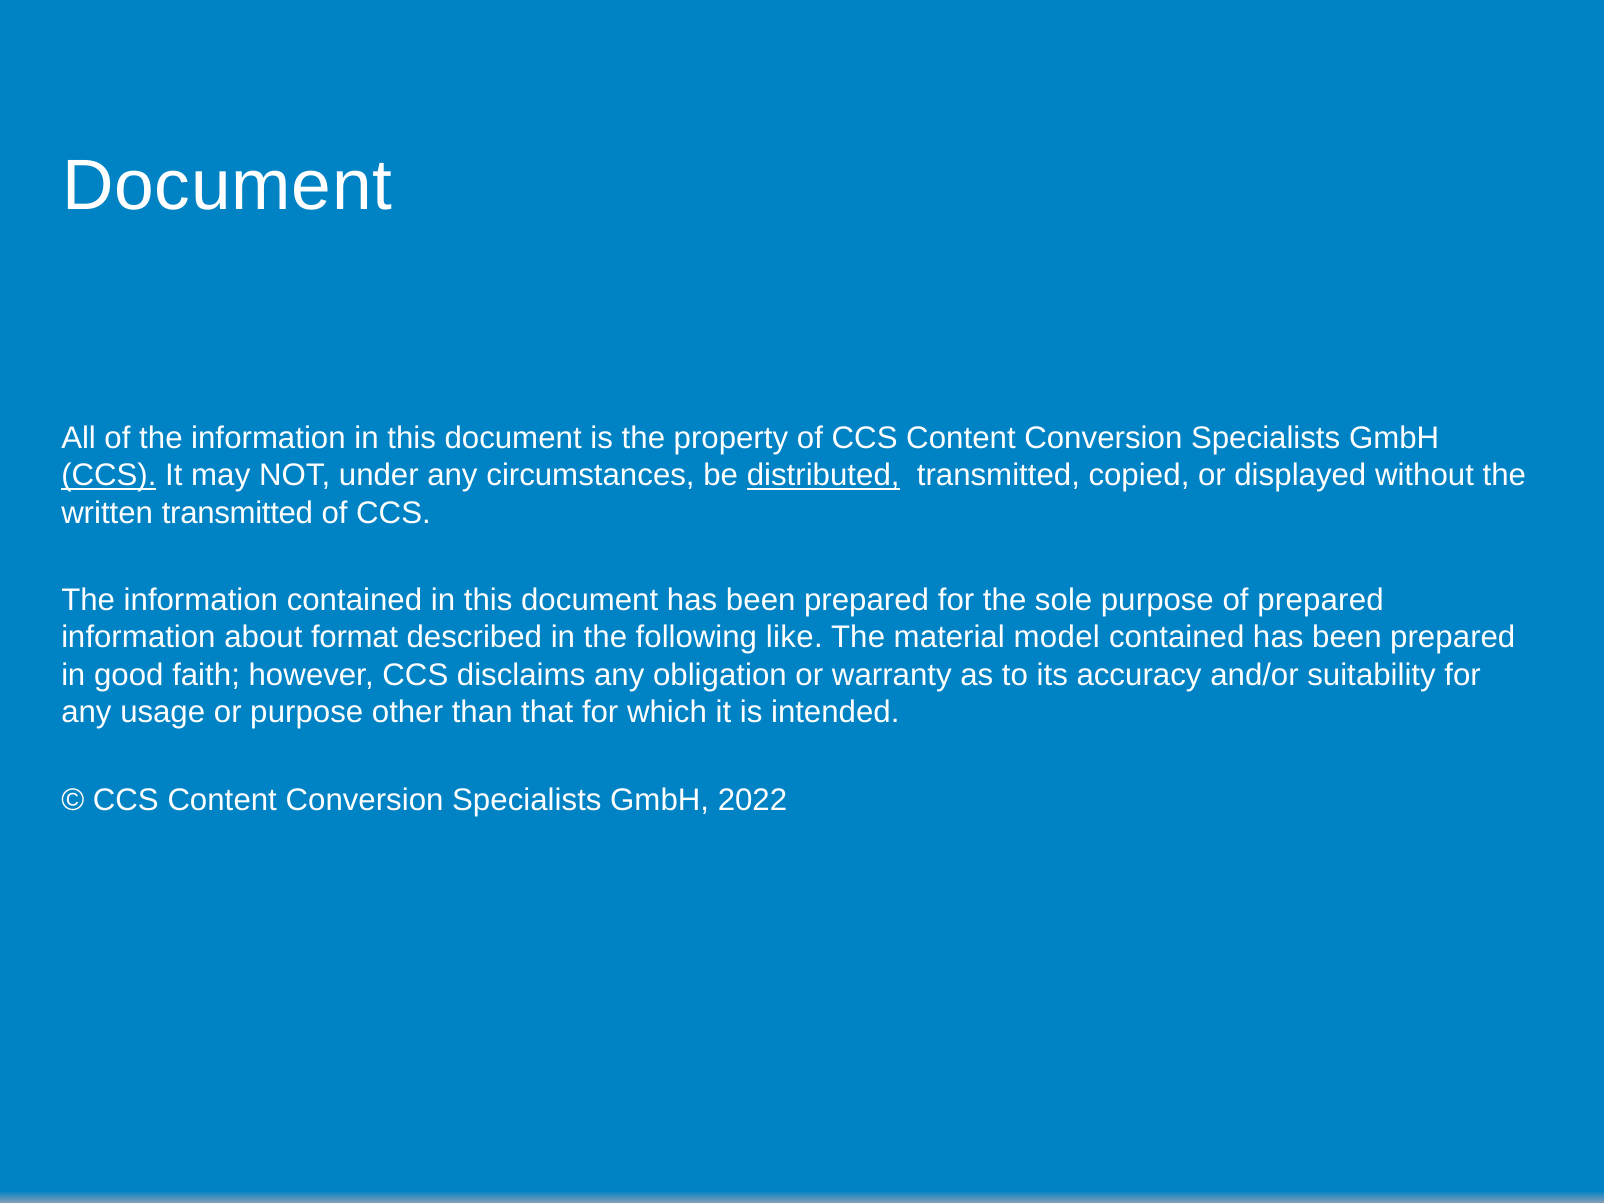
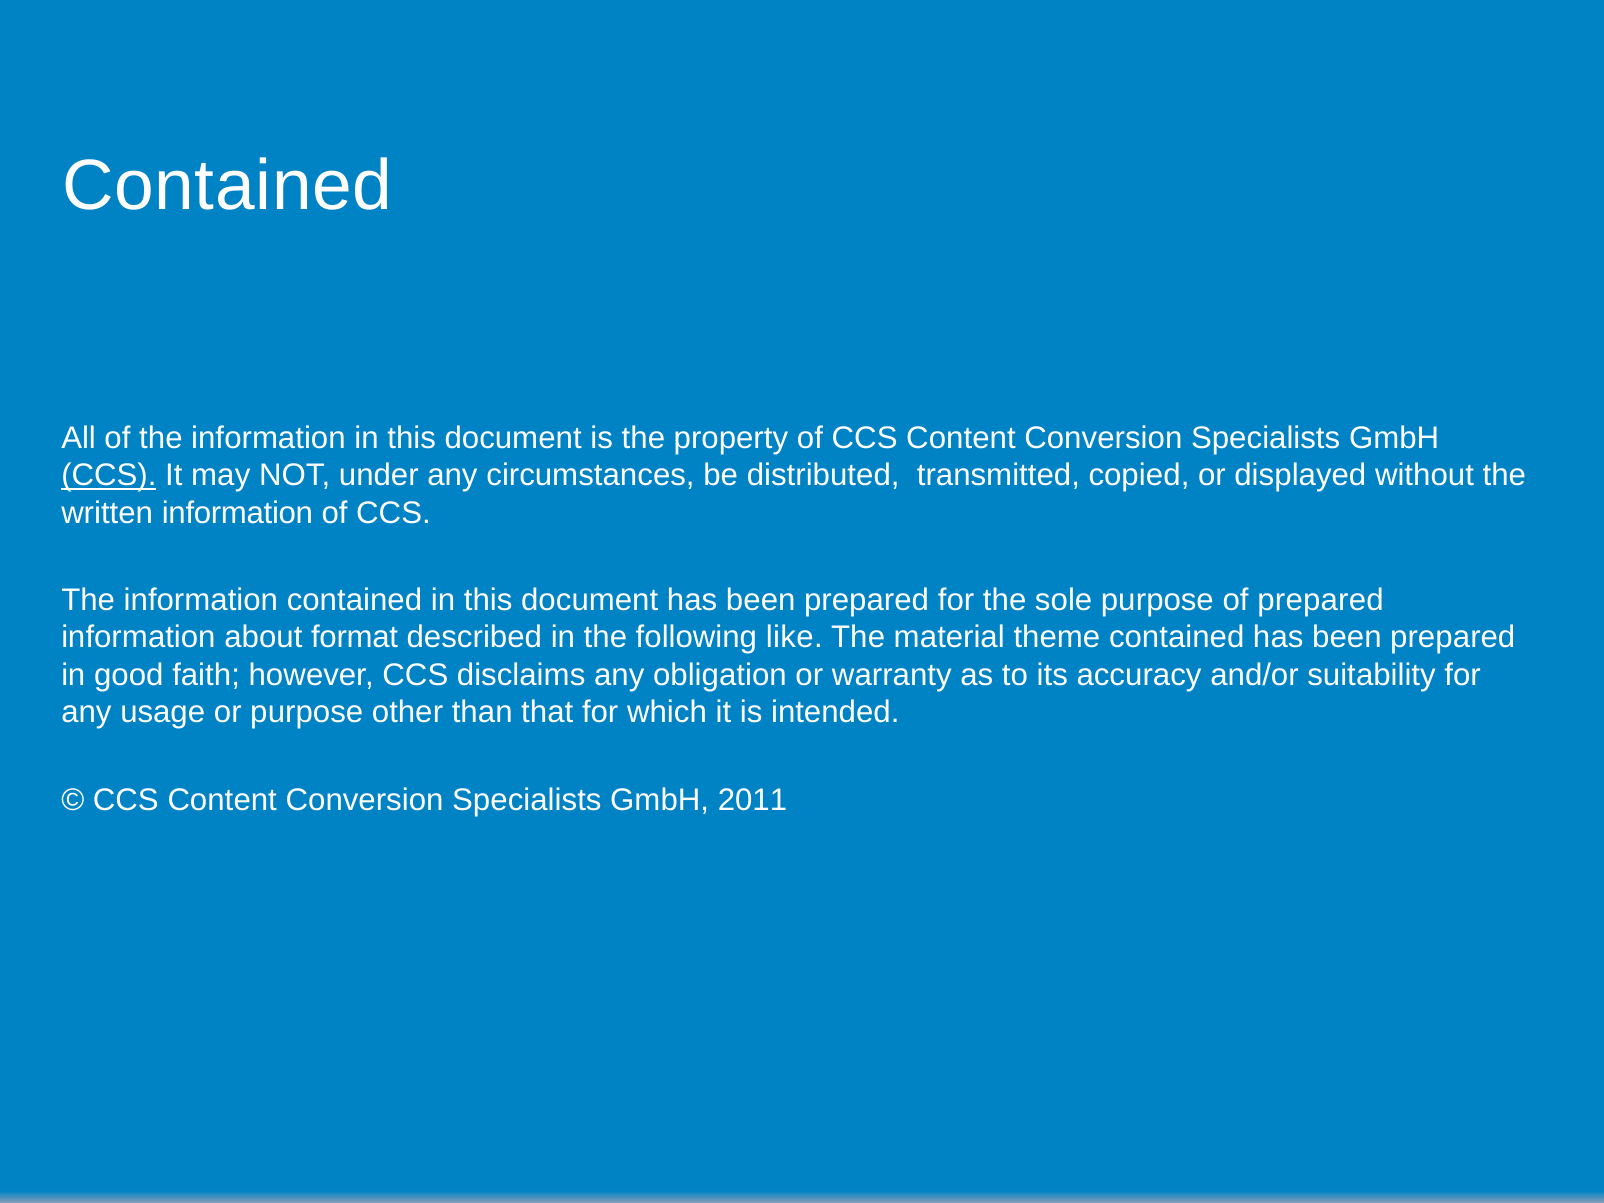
Document at (227, 186): Document -> Contained
distributed underline: present -> none
written transmitted: transmitted -> information
model: model -> theme
2022: 2022 -> 2011
